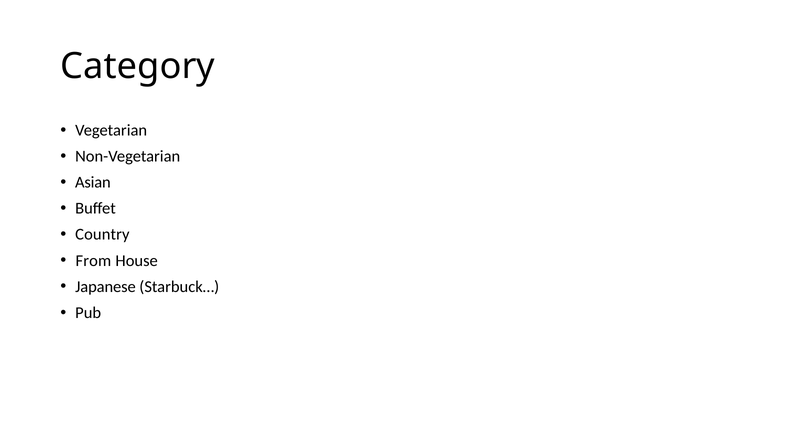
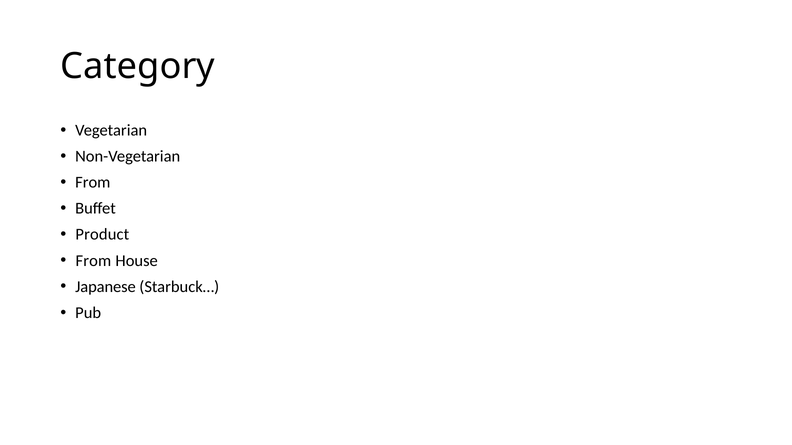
Asian at (93, 183): Asian -> From
Country: Country -> Product
